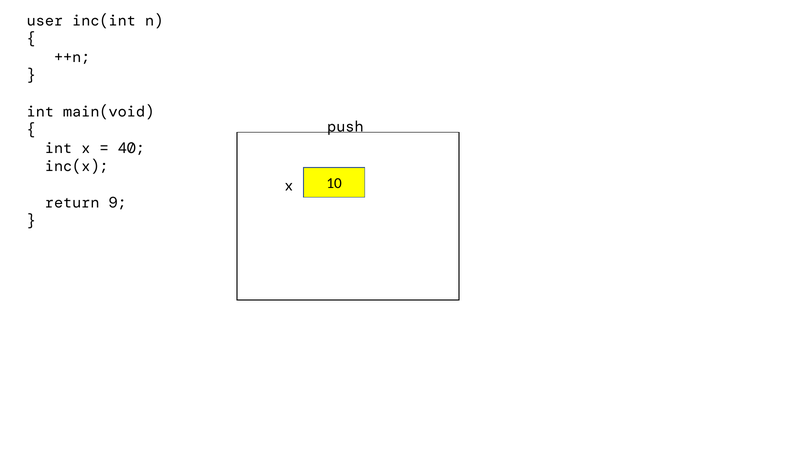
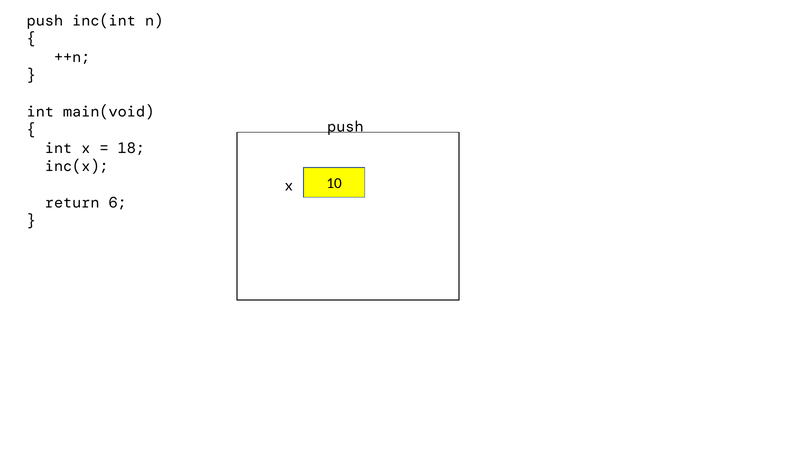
user at (45, 21): user -> push
40: 40 -> 18
9: 9 -> 6
